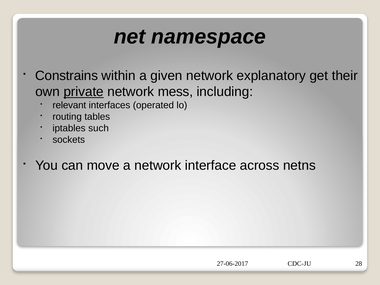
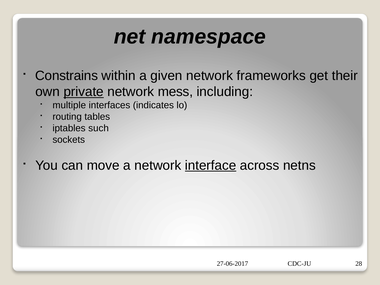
explanatory: explanatory -> frameworks
relevant: relevant -> multiple
operated: operated -> indicates
interface underline: none -> present
